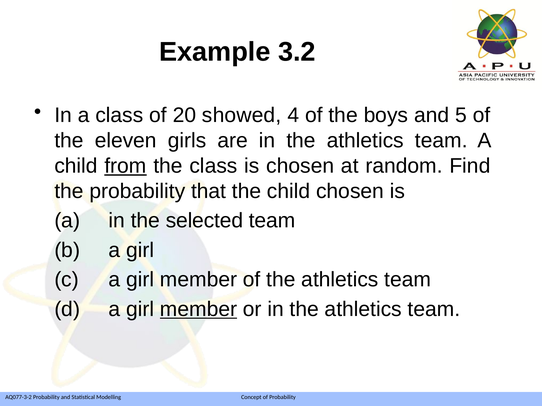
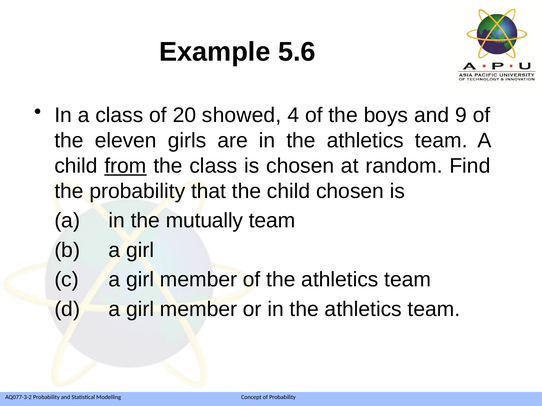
3.2: 3.2 -> 5.6
5: 5 -> 9
selected: selected -> mutually
member at (199, 309) underline: present -> none
